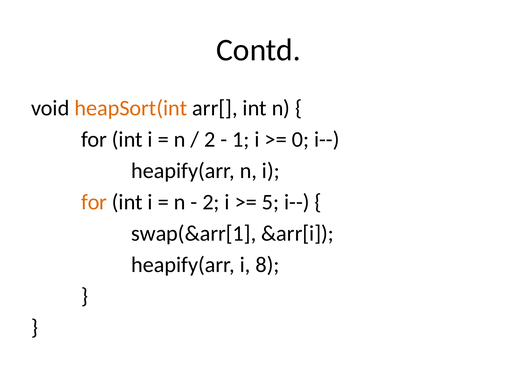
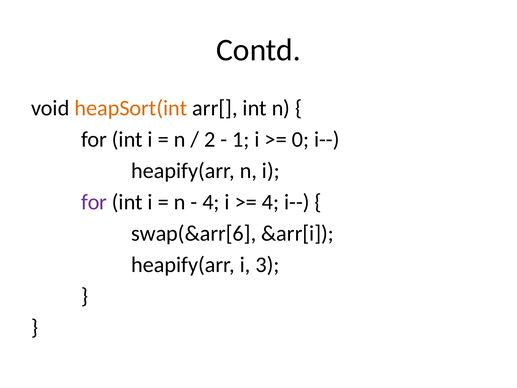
for at (94, 202) colour: orange -> purple
2 at (211, 202): 2 -> 4
5 at (271, 202): 5 -> 4
swap(&arr[1: swap(&arr[1 -> swap(&arr[6
8: 8 -> 3
